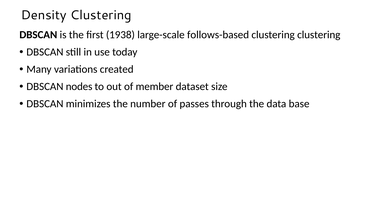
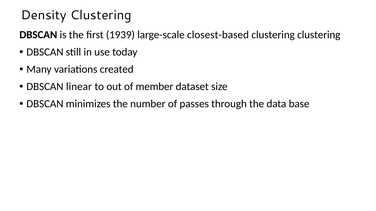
1938: 1938 -> 1939
follows-based: follows-based -> closest-based
nodes: nodes -> linear
